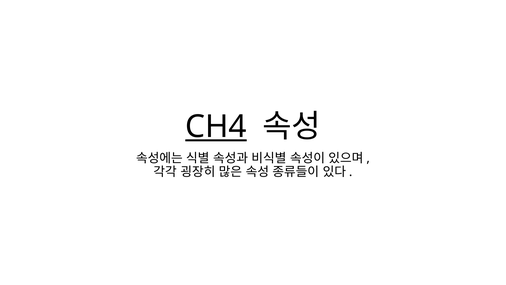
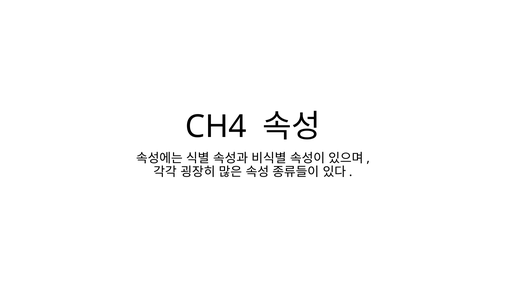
CH4 underline: present -> none
